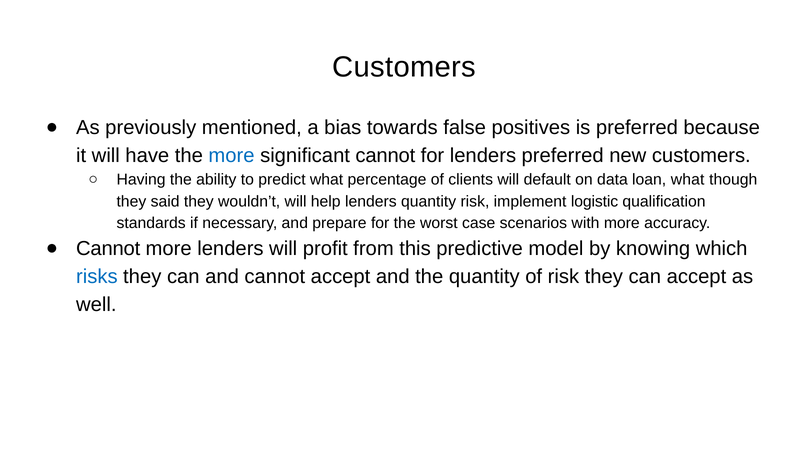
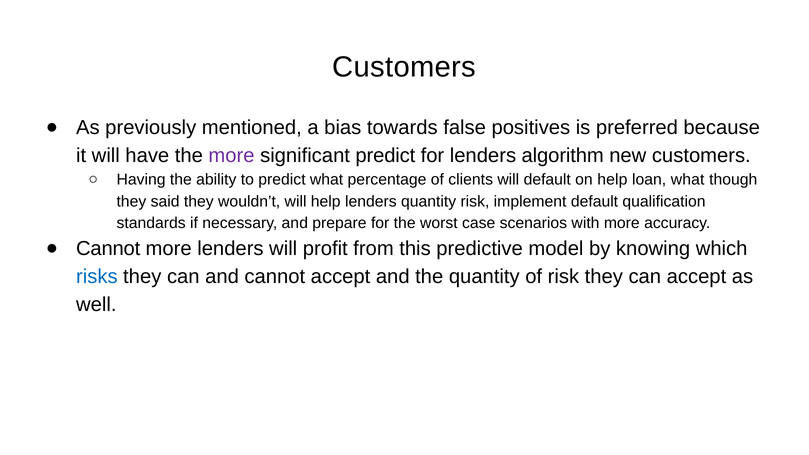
more at (232, 156) colour: blue -> purple
significant cannot: cannot -> predict
lenders preferred: preferred -> algorithm
on data: data -> help
implement logistic: logistic -> default
